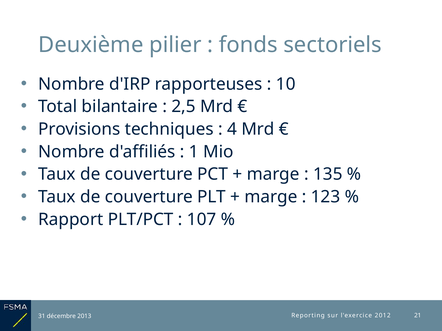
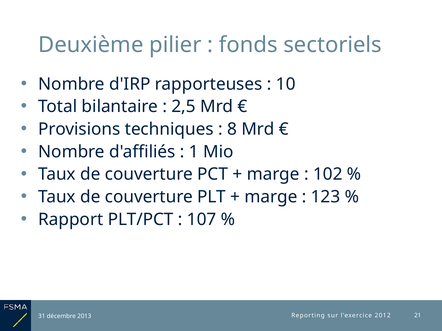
4: 4 -> 8
135: 135 -> 102
